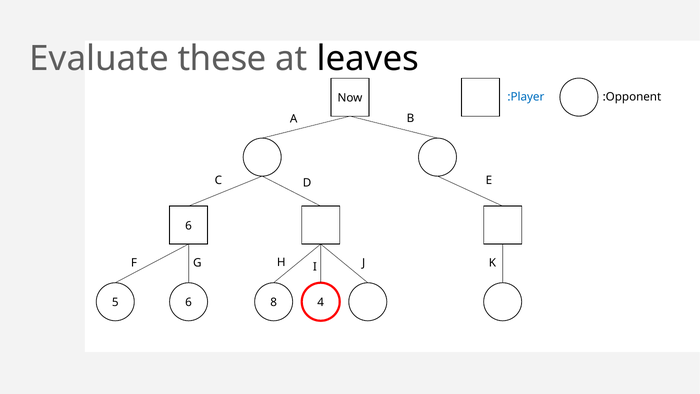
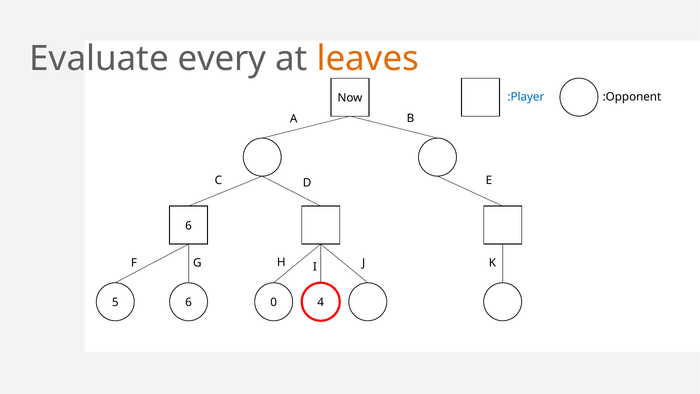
these: these -> every
leaves colour: black -> orange
8: 8 -> 0
